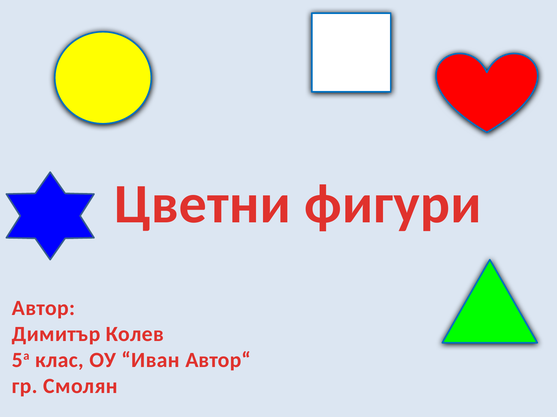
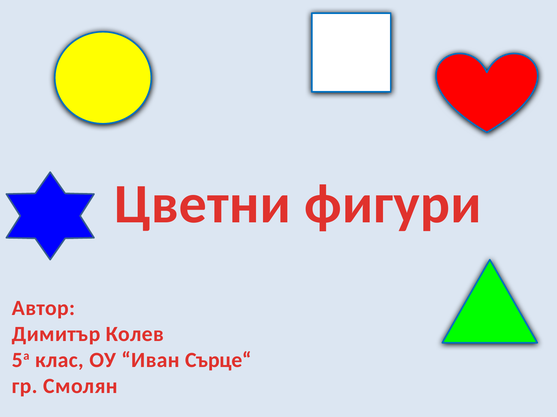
Автор“: Автор“ -> Сърце“
